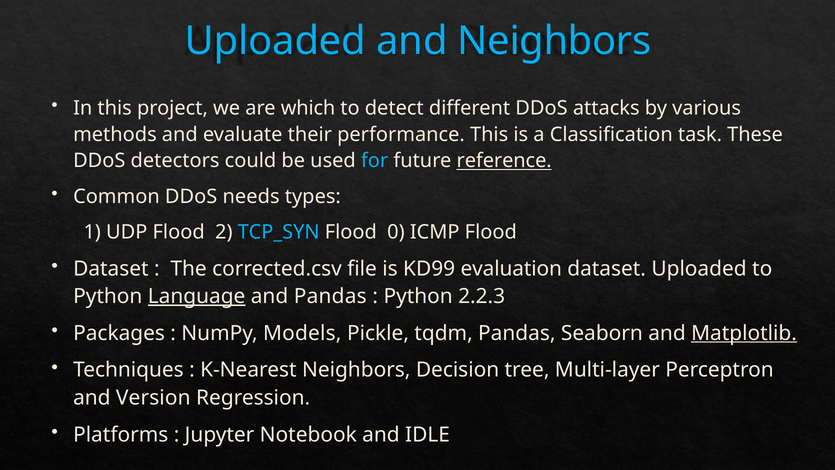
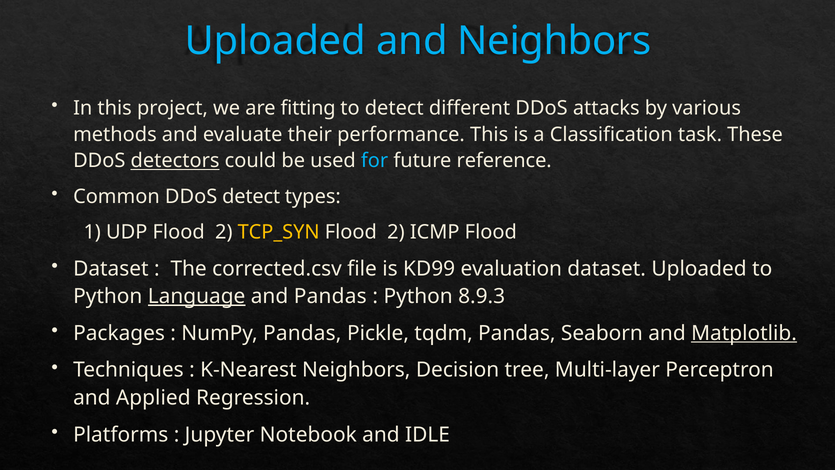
which: which -> fitting
detectors underline: none -> present
reference underline: present -> none
DDoS needs: needs -> detect
TCP_SYN colour: light blue -> yellow
0 at (396, 232): 0 -> 2
2.2.3: 2.2.3 -> 8.9.3
NumPy Models: Models -> Pandas
Version: Version -> Applied
